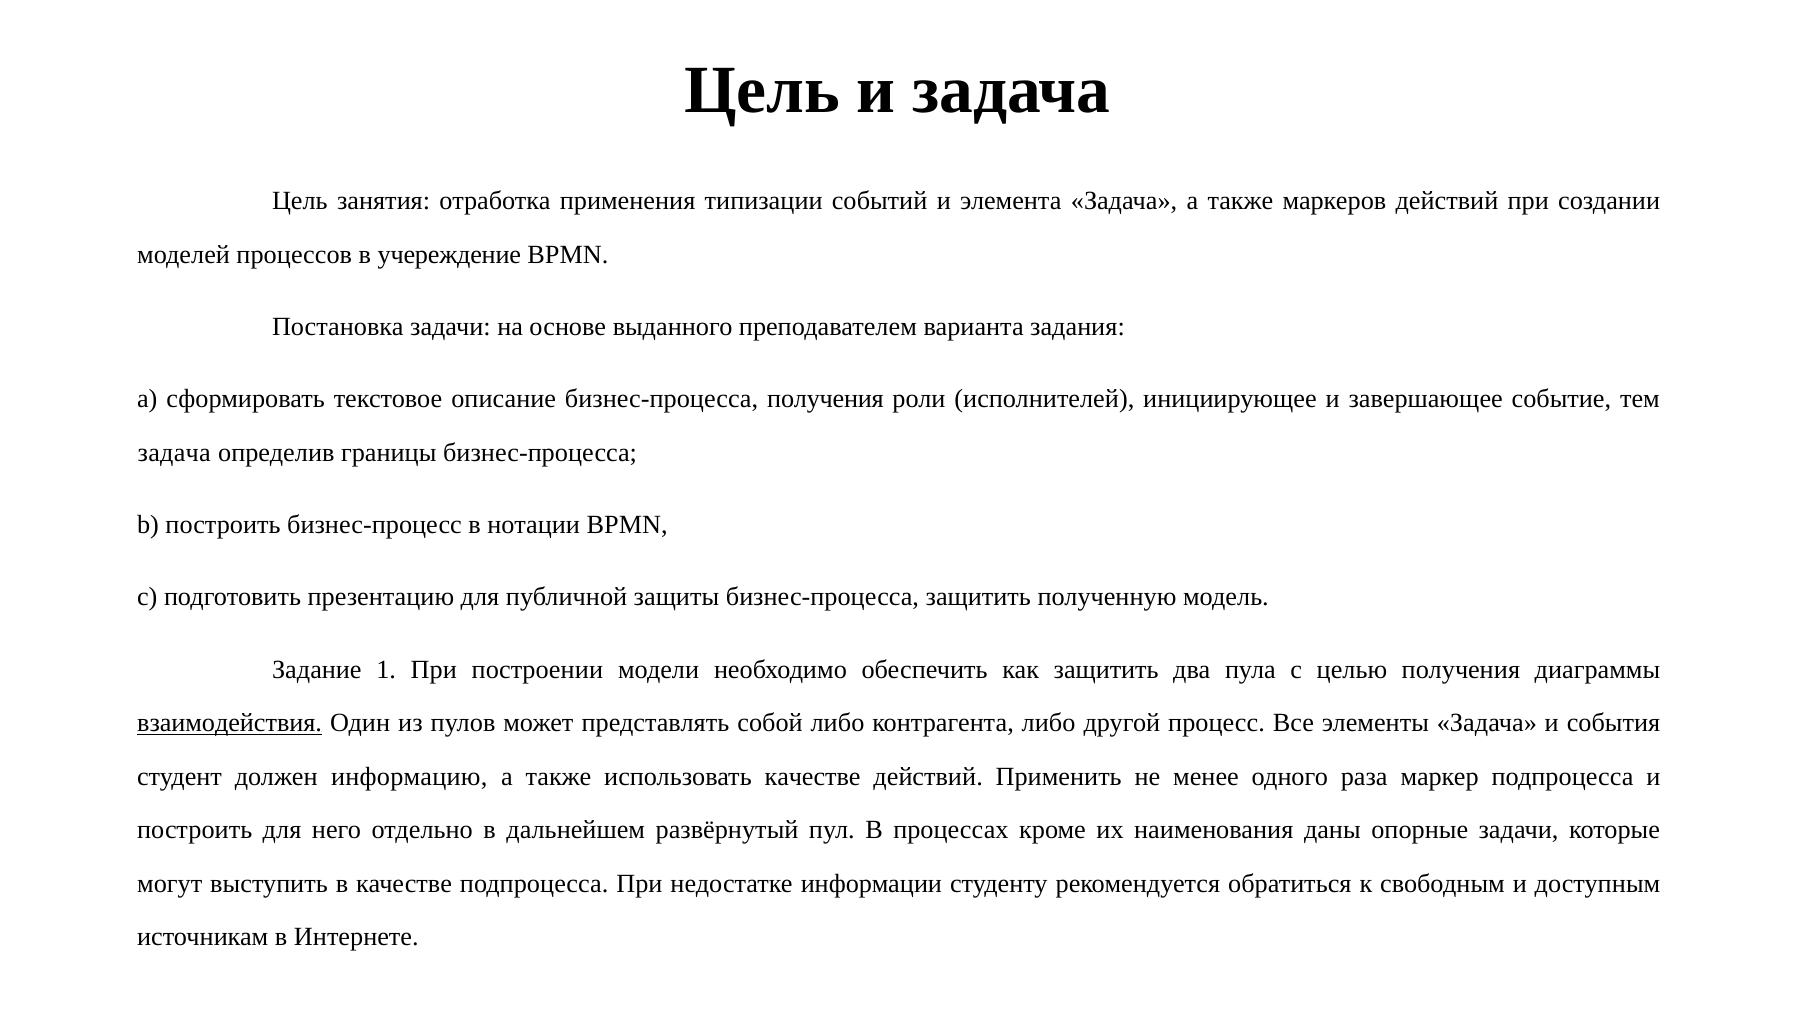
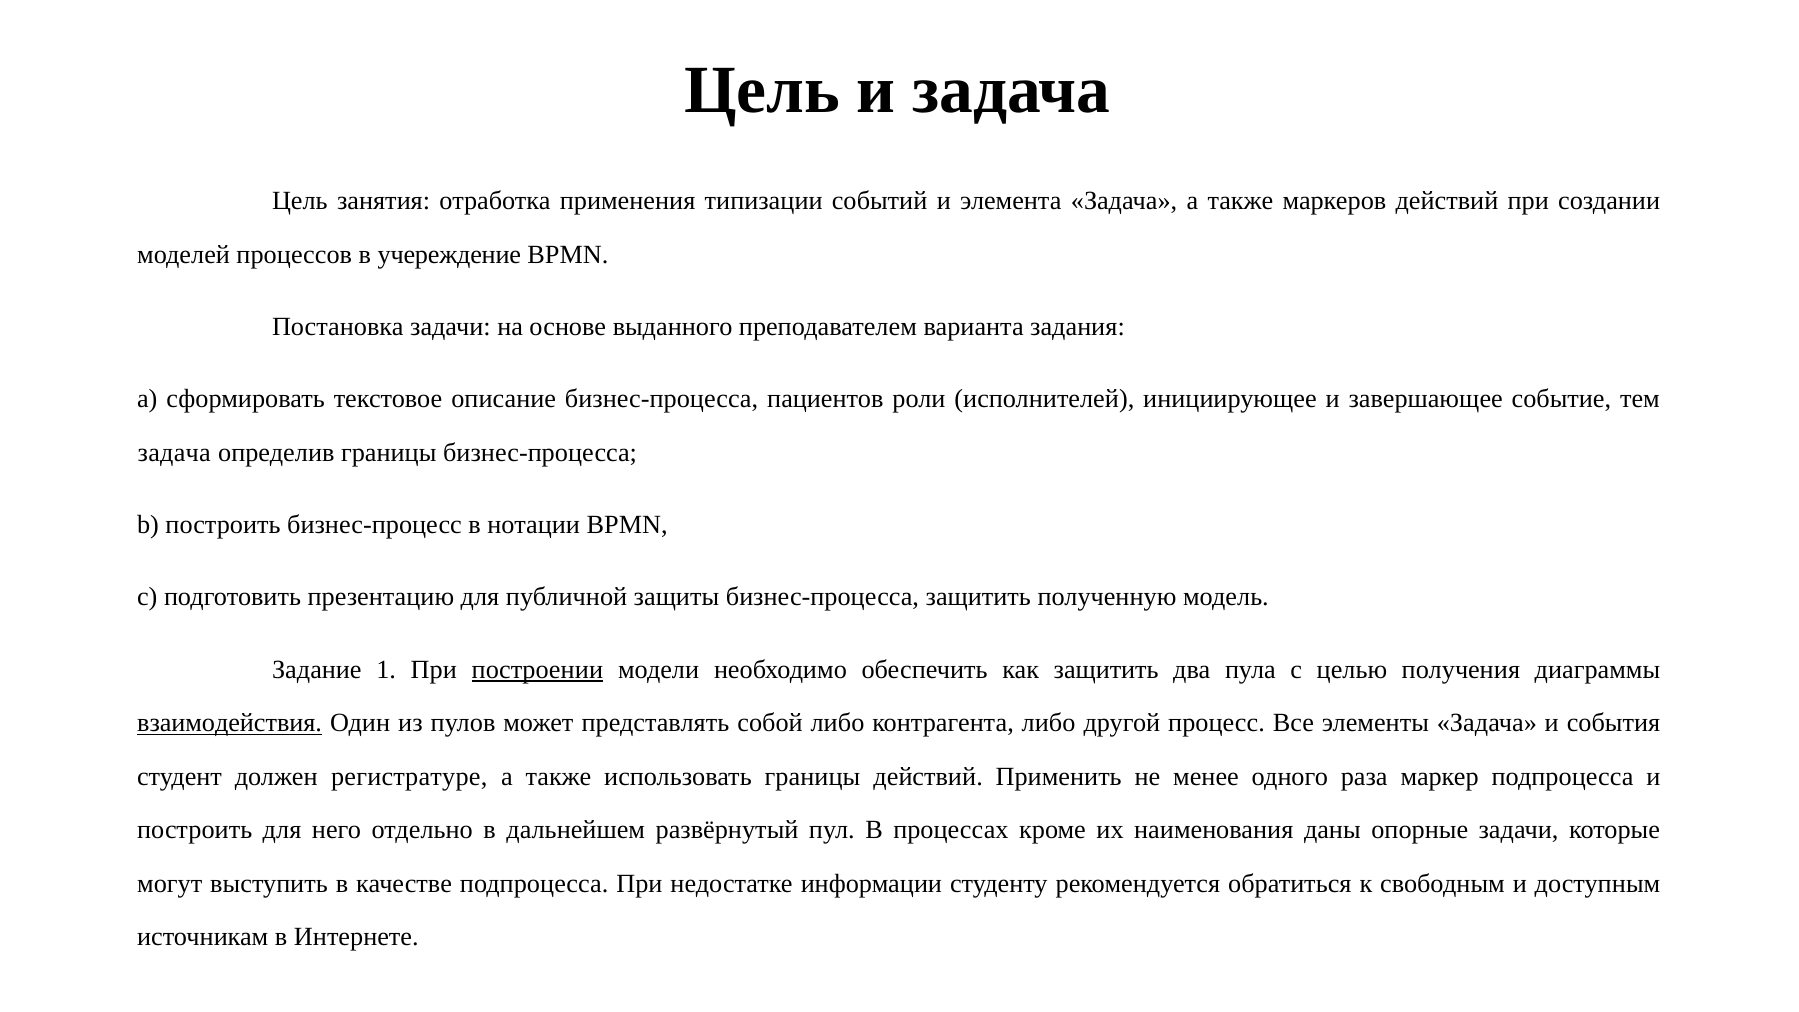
бизнес-процесса получения: получения -> пациентов
построении underline: none -> present
информацию: информацию -> регистратуре
использовать качестве: качестве -> границы
